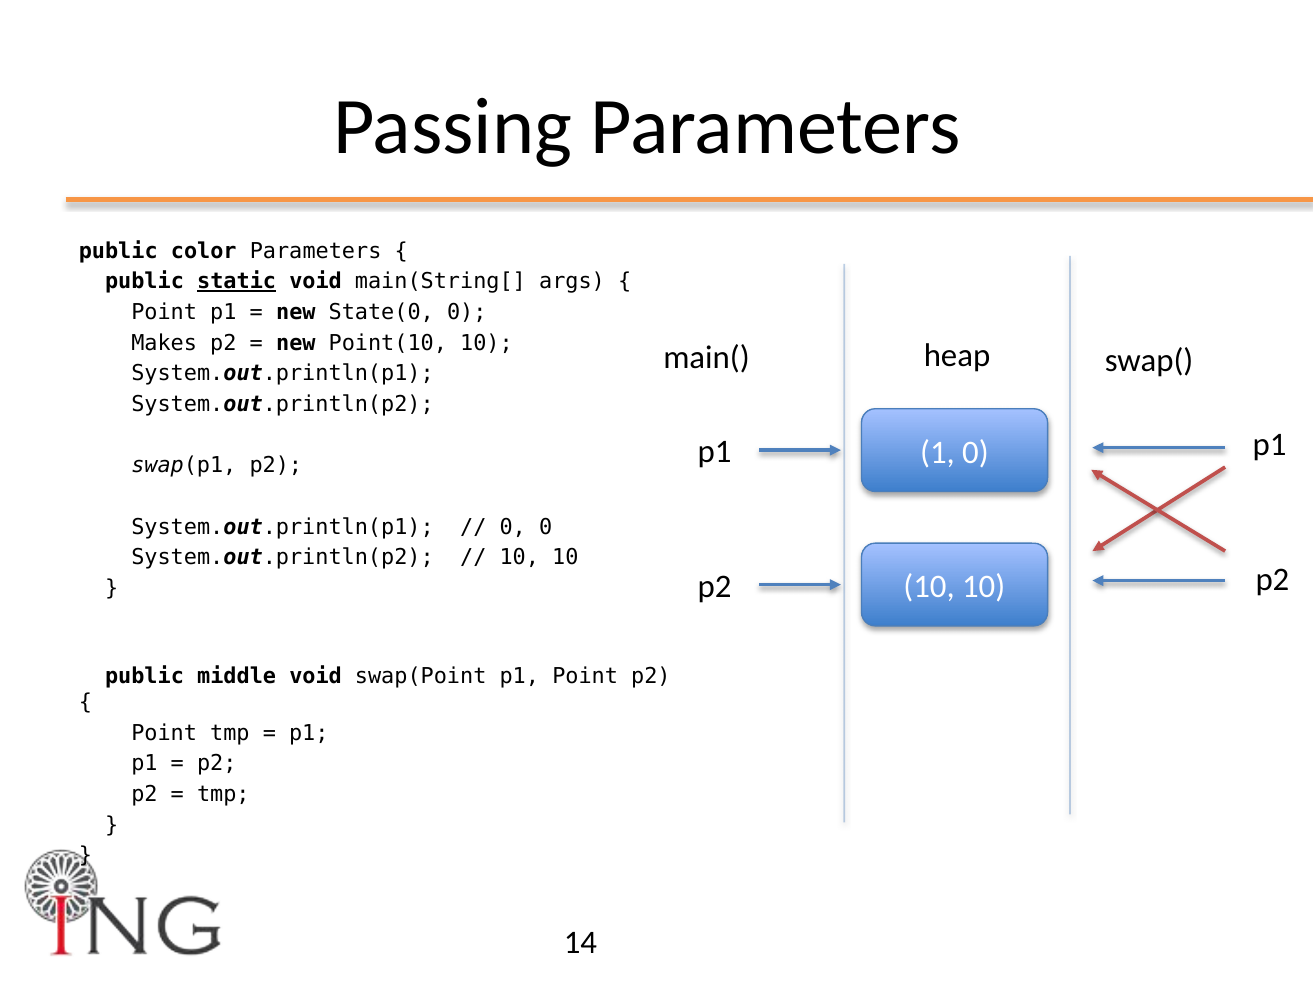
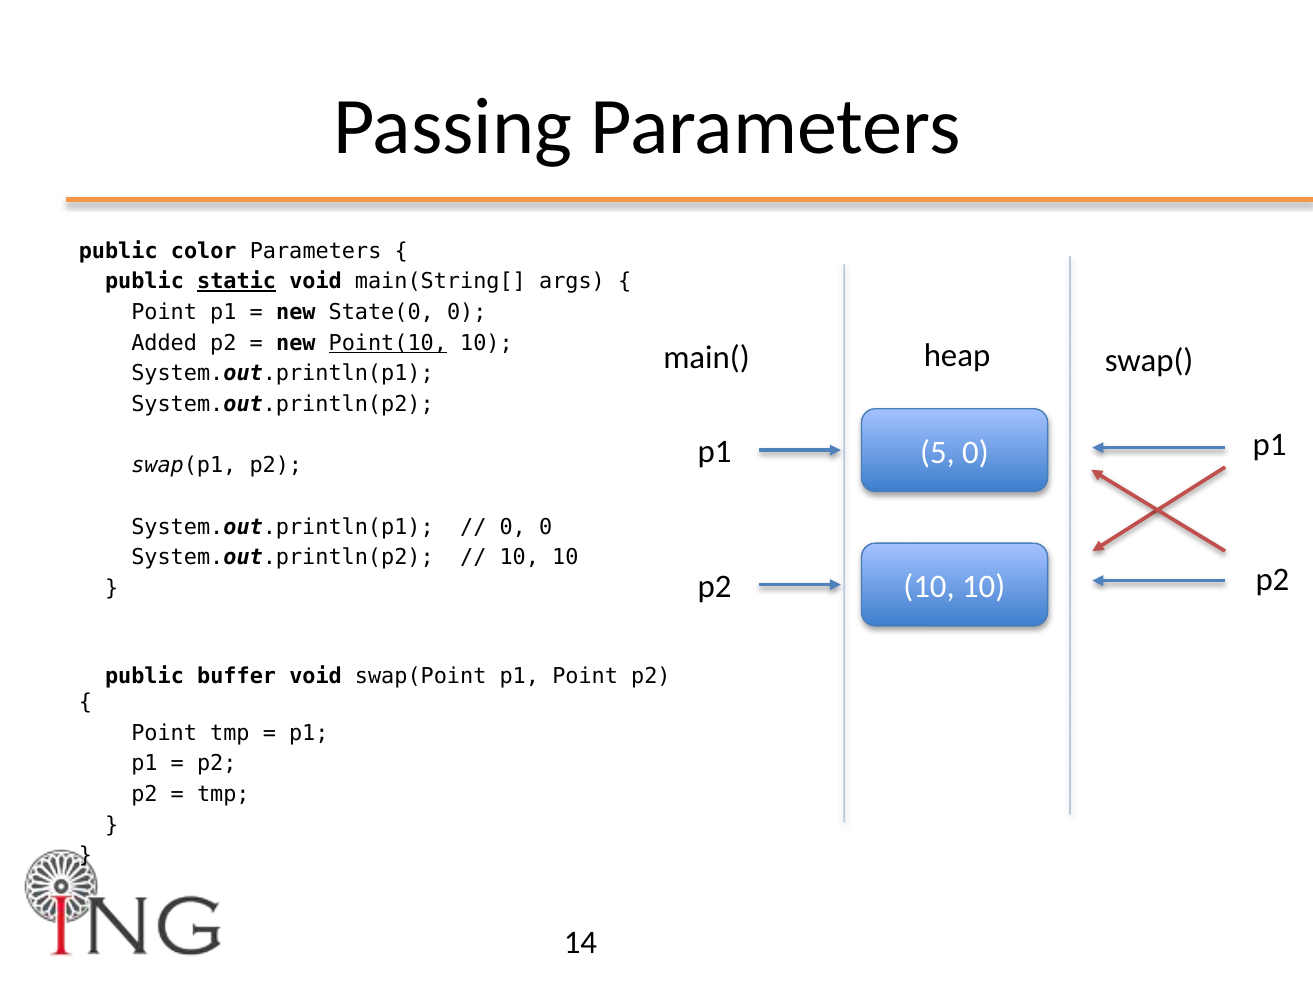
Makes: Makes -> Added
Point(10 underline: none -> present
1: 1 -> 5
middle: middle -> buffer
